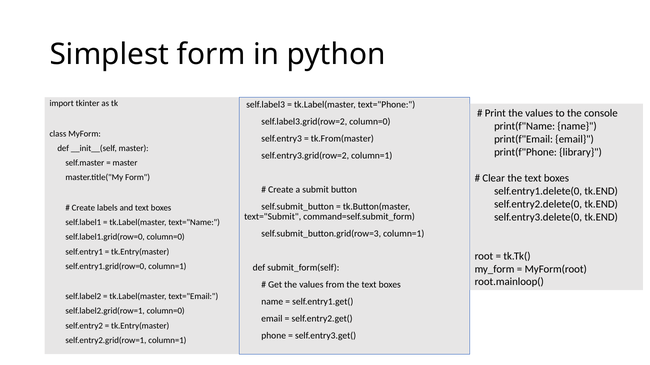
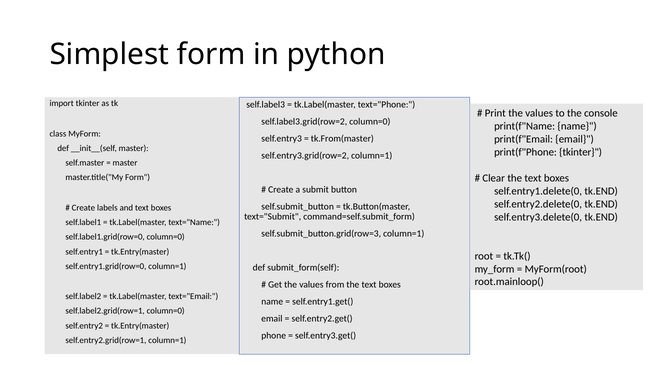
print(f"Phone library: library -> tkinter
